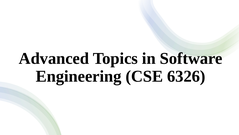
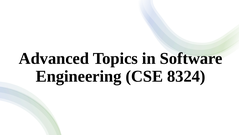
6326: 6326 -> 8324
